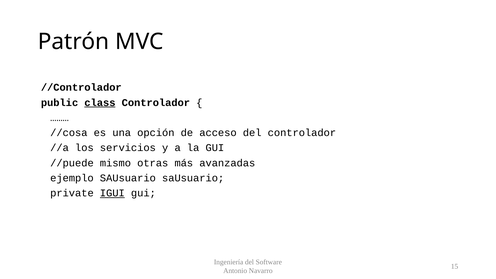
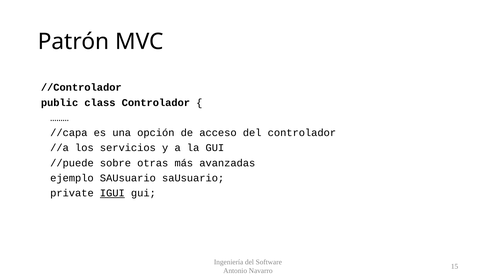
class underline: present -> none
//cosa: //cosa -> //capa
mismo: mismo -> sobre
